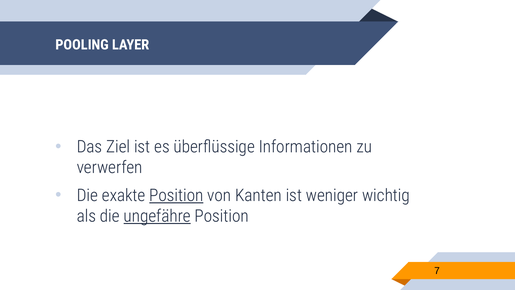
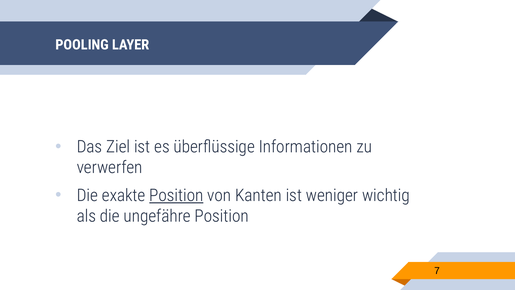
ungefähre underline: present -> none
